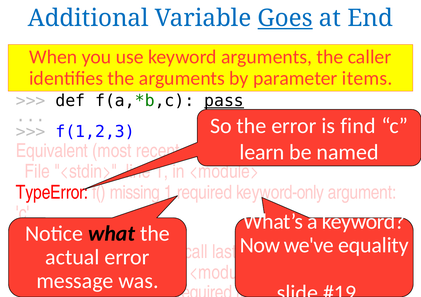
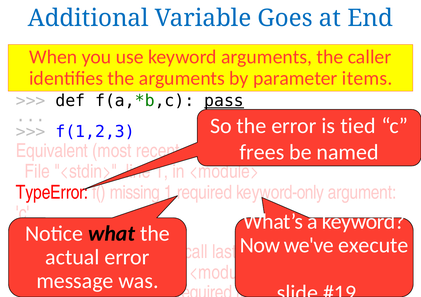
Goes underline: present -> none
find: find -> tied
learn: learn -> frees
equality: equality -> execute
